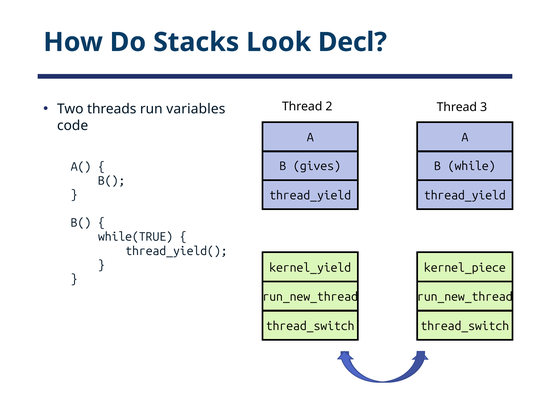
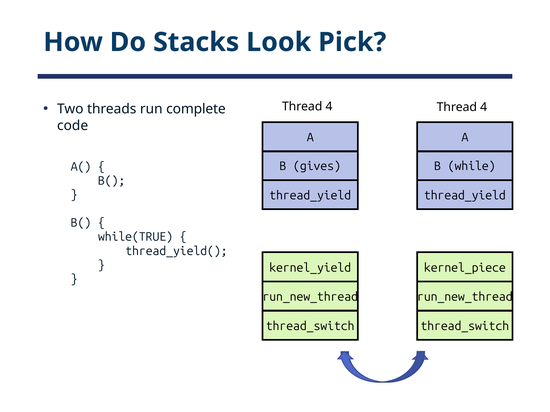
Decl: Decl -> Pick
variables: variables -> complete
2 at (329, 107): 2 -> 4
3 at (484, 107): 3 -> 4
